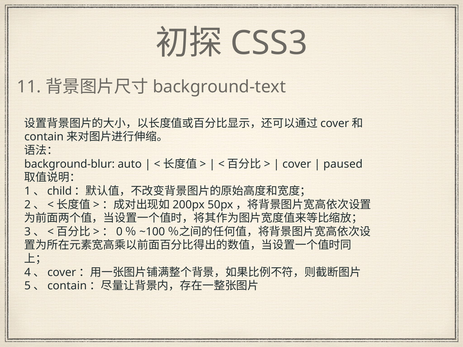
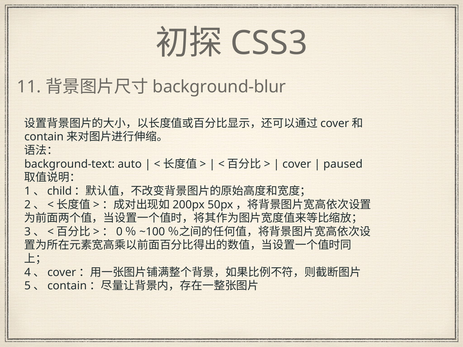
background-text: background-text -> background-blur
background-blur: background-blur -> background-text
